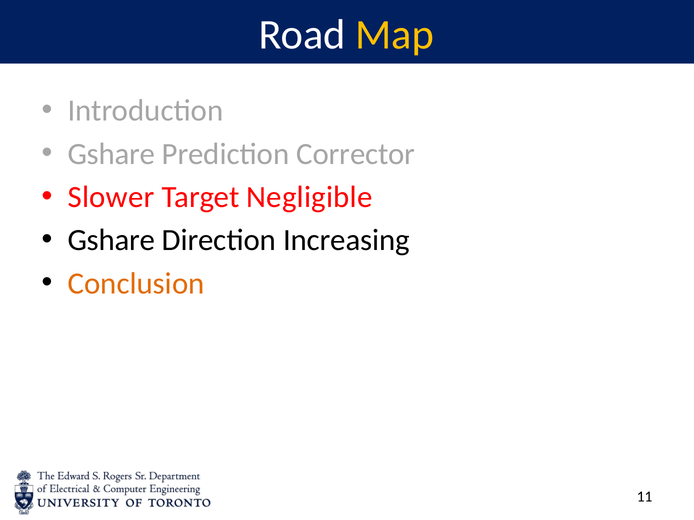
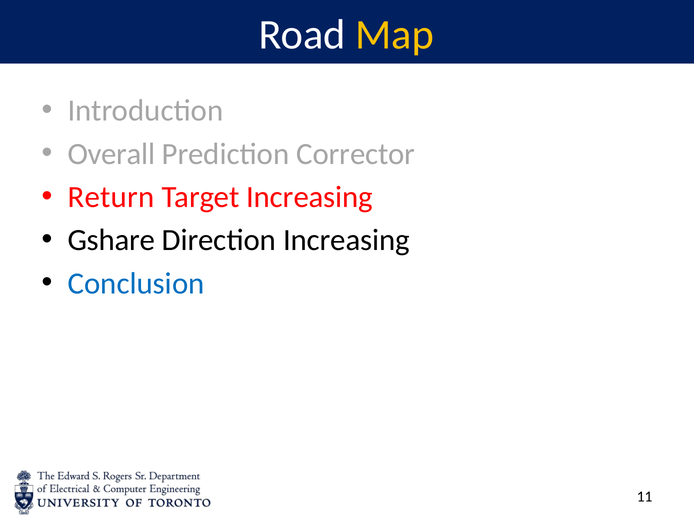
Gshare at (111, 154): Gshare -> Overall
Slower: Slower -> Return
Target Negligible: Negligible -> Increasing
Conclusion colour: orange -> blue
